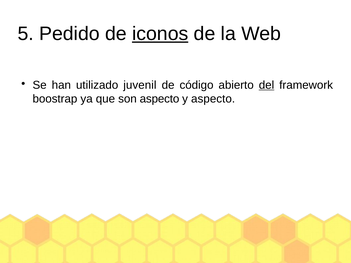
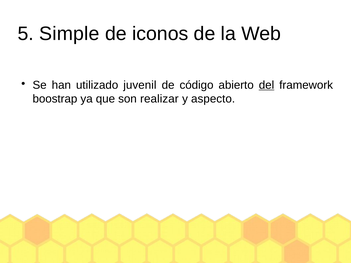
Pedido: Pedido -> Simple
iconos underline: present -> none
son aspecto: aspecto -> realizar
